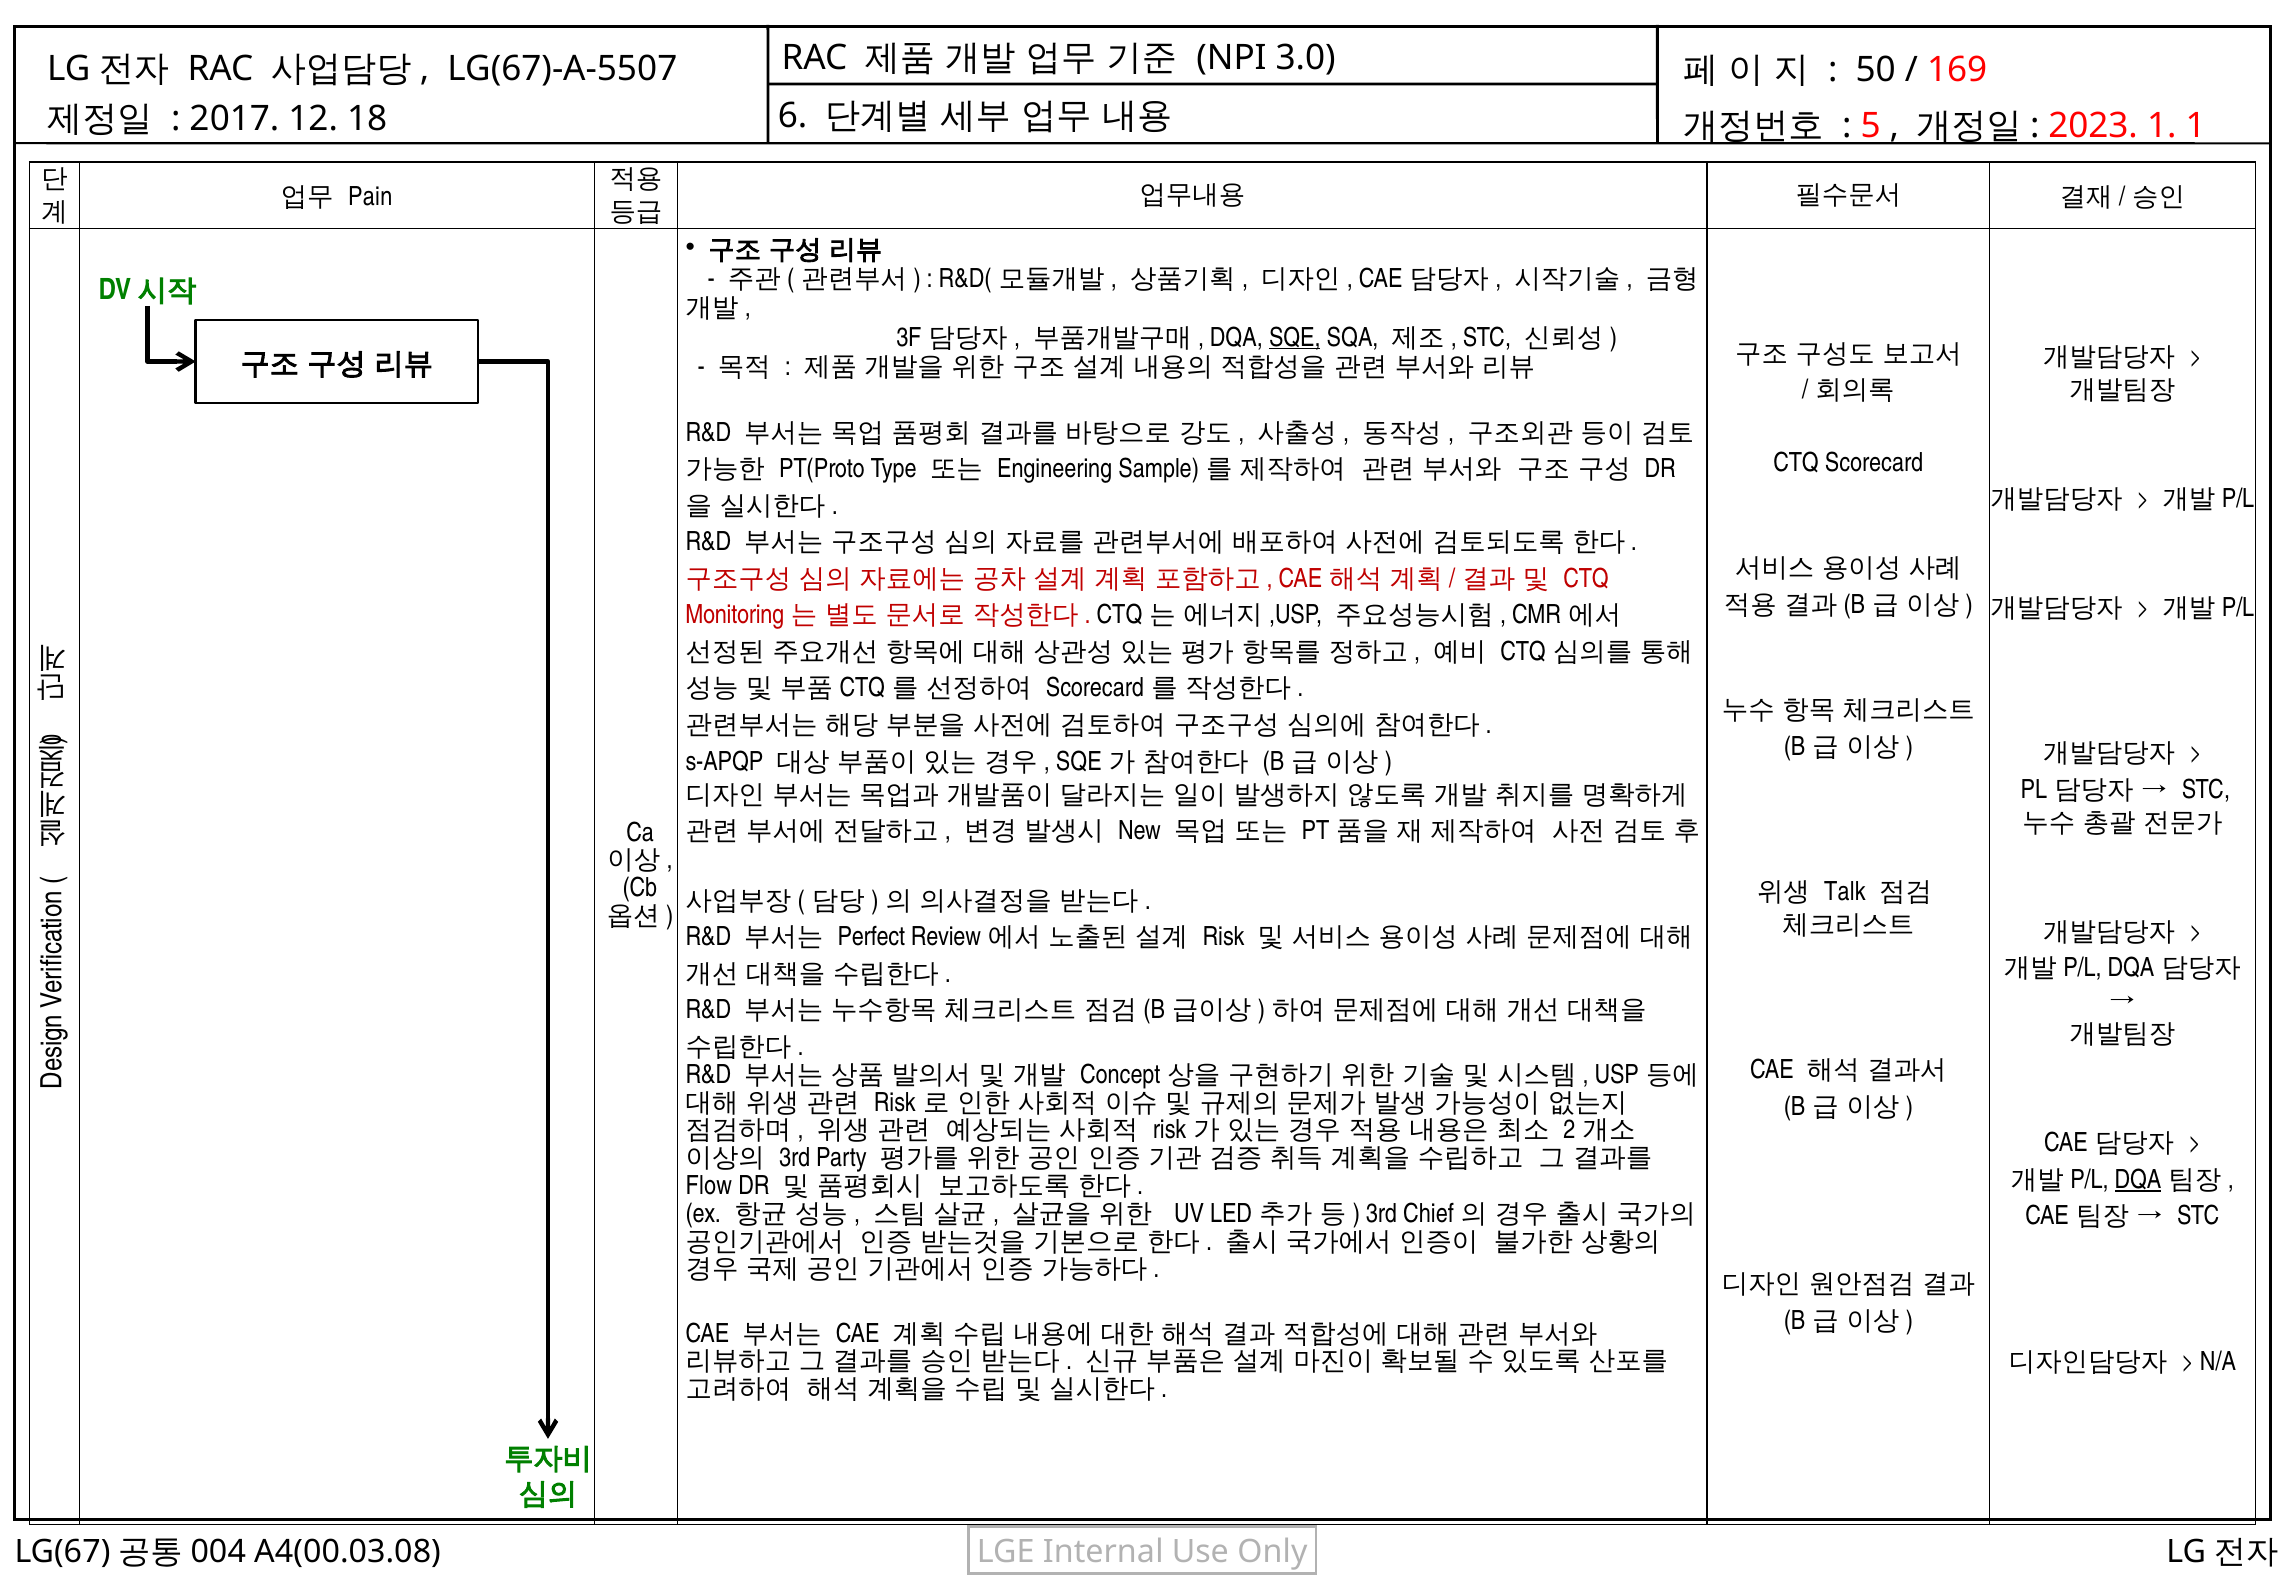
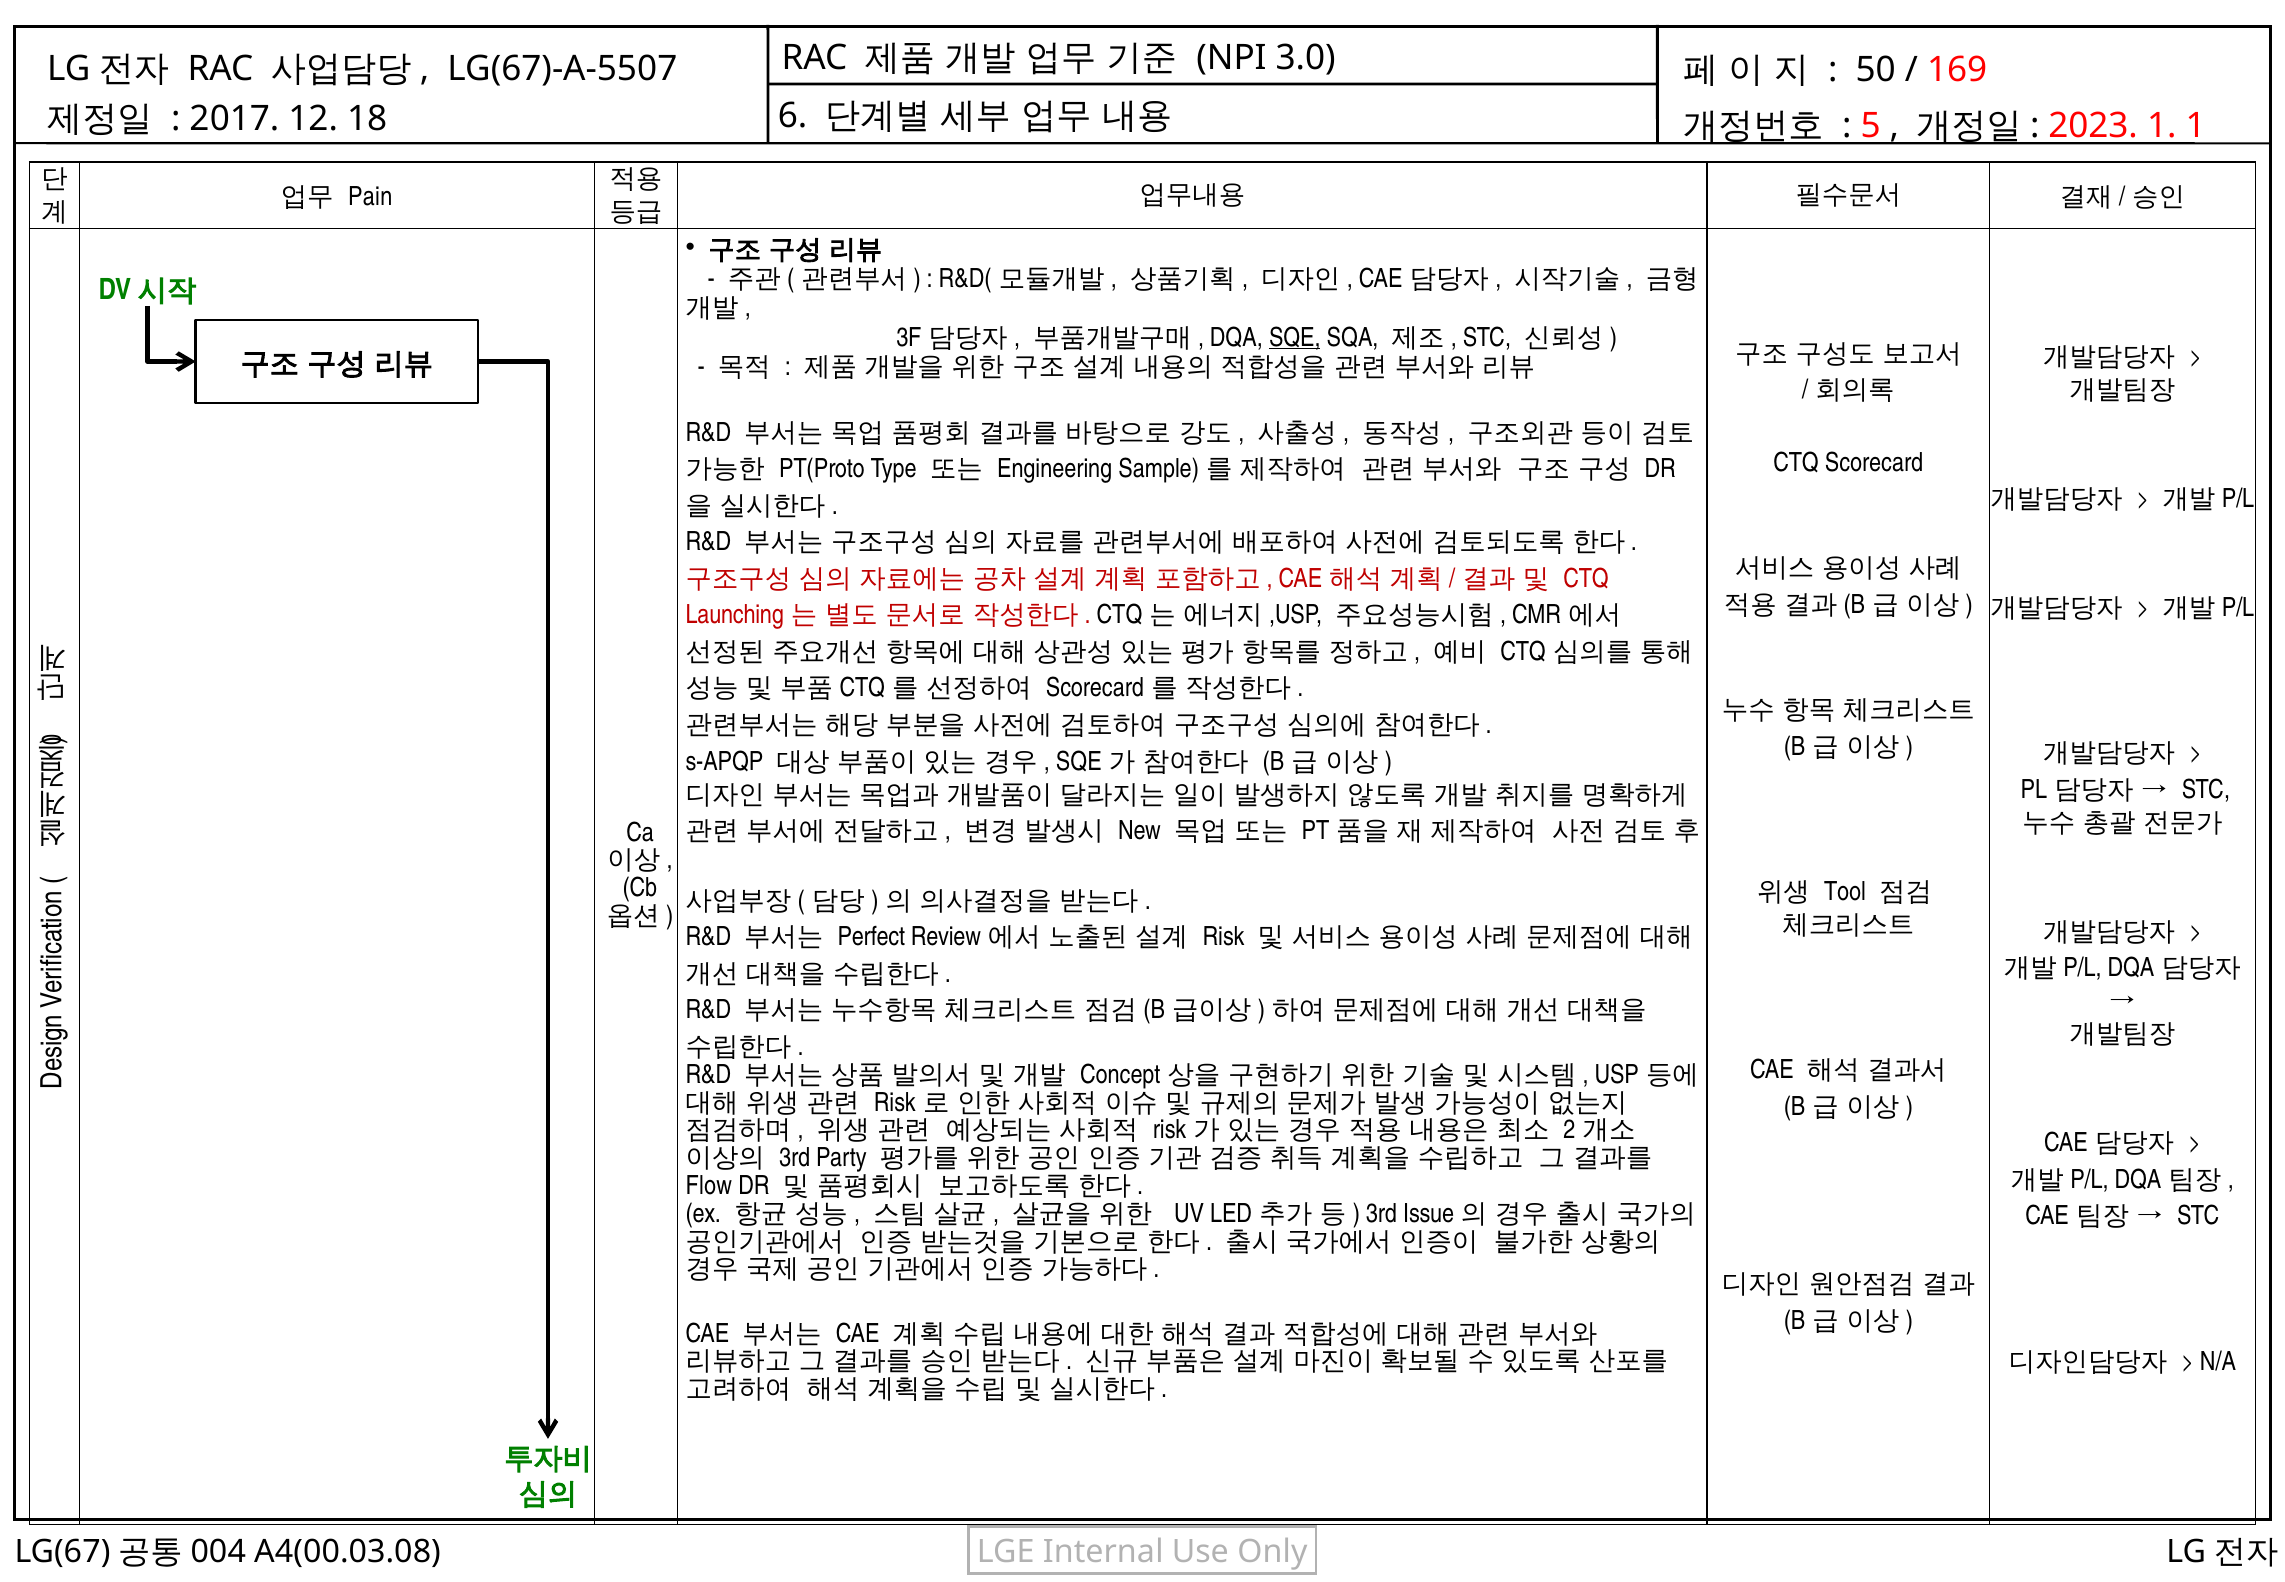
Monitoring: Monitoring -> Launching
Talk: Talk -> Tool
DQA at (2138, 1180) underline: present -> none
Chief: Chief -> Issue
